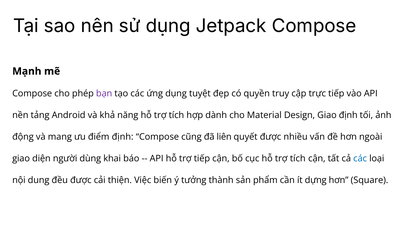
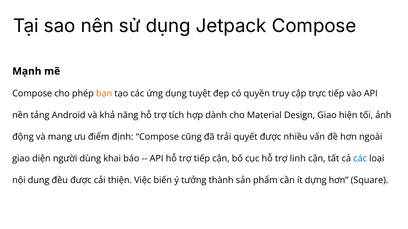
bạn colour: purple -> orange
Giao định: định -> hiện
liên: liên -> trải
cục hỗ trợ tích: tích -> linh
